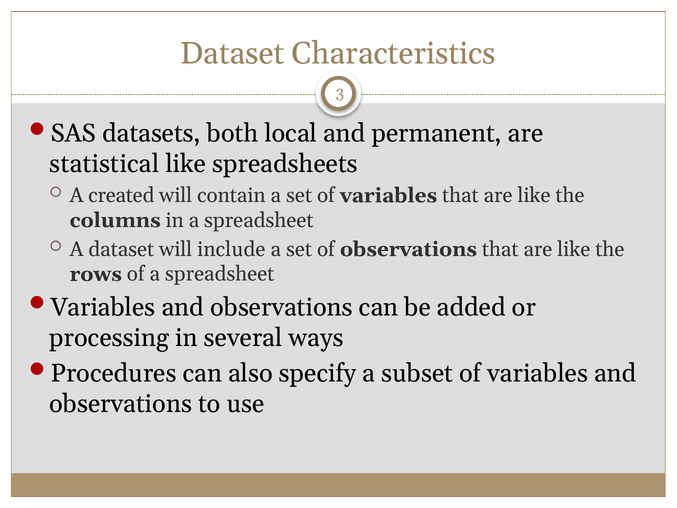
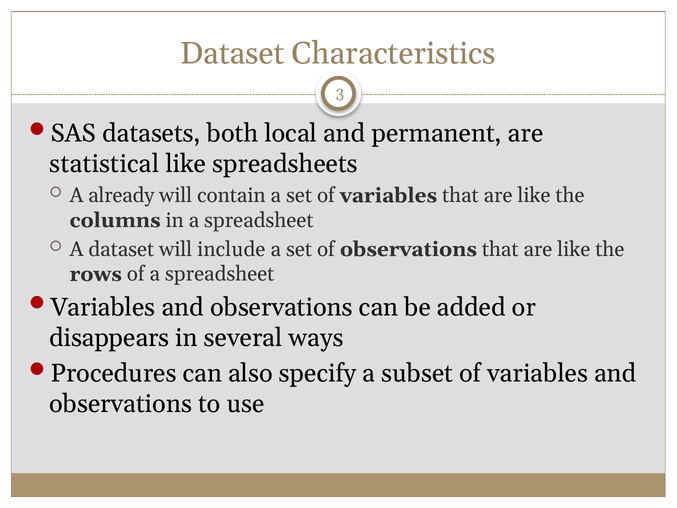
created: created -> already
processing: processing -> disappears
